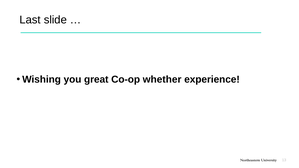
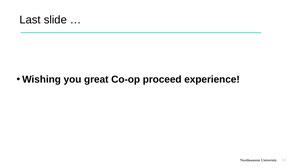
whether: whether -> proceed
